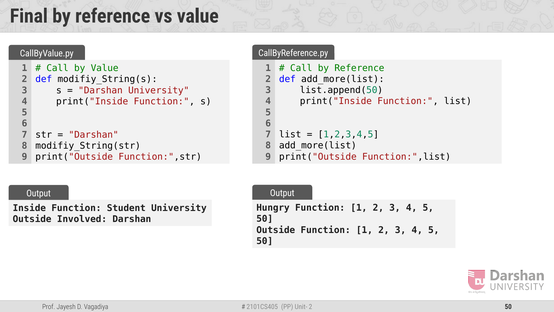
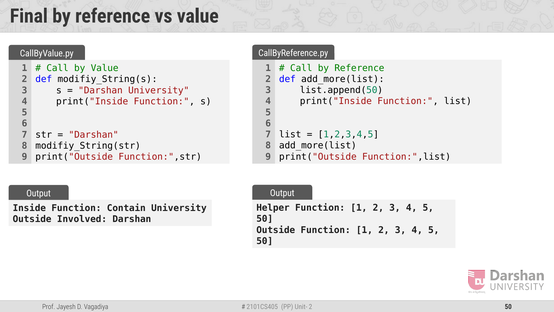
Hungry: Hungry -> Helper
Student: Student -> Contain
